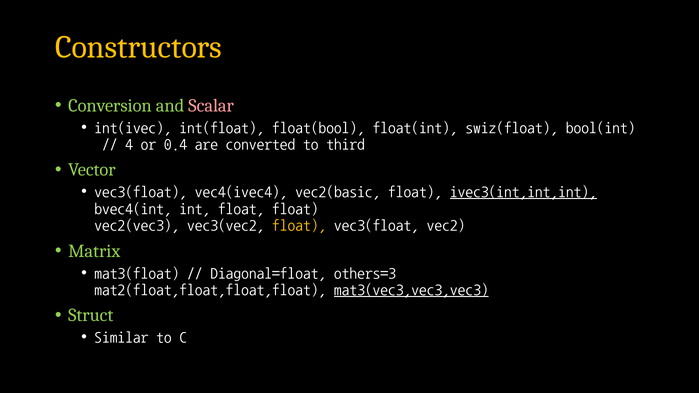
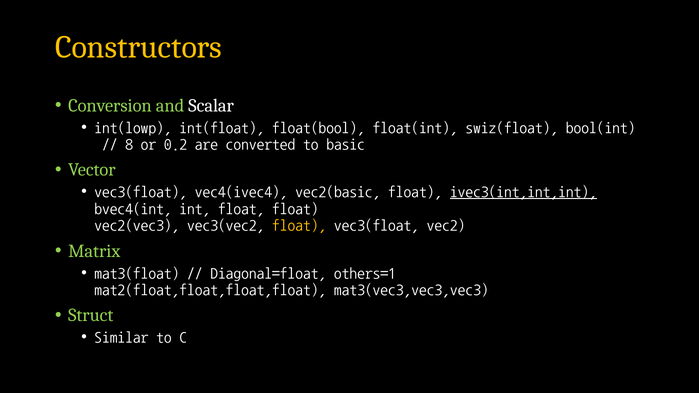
Scalar colour: pink -> white
int(ivec: int(ivec -> int(lowp
4: 4 -> 8
0.4: 0.4 -> 0.2
third: third -> basic
others=3: others=3 -> others=1
mat3(vec3,vec3,vec3 underline: present -> none
